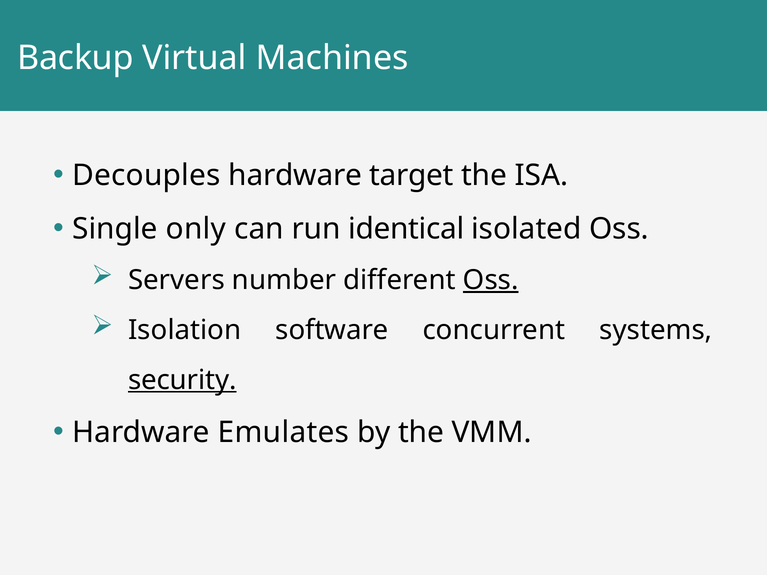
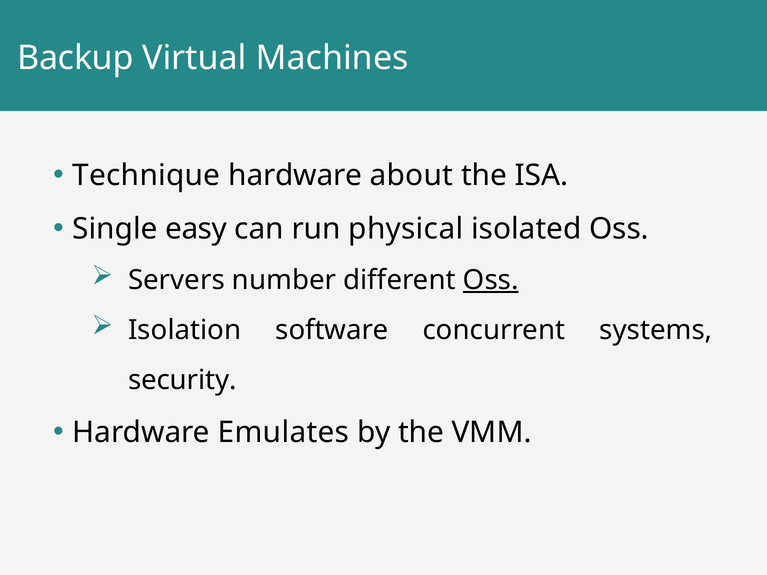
Decouples: Decouples -> Technique
target: target -> about
only: only -> easy
identical: identical -> physical
security underline: present -> none
